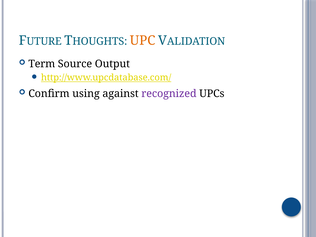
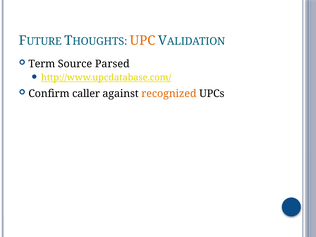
Output: Output -> Parsed
using: using -> caller
recognized colour: purple -> orange
